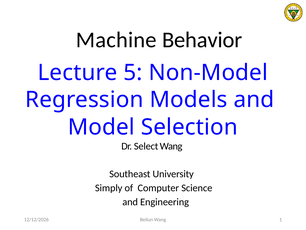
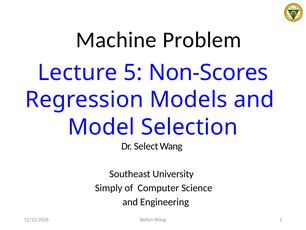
Behavior: Behavior -> Problem
Non-Model: Non-Model -> Non-Scores
